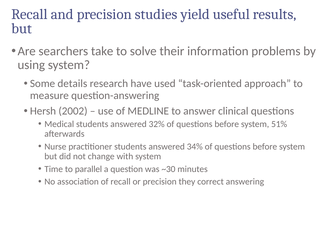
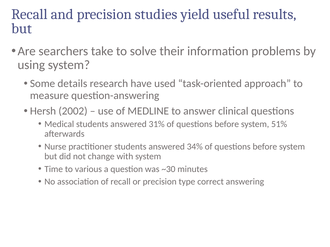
32%: 32% -> 31%
parallel: parallel -> various
they: they -> type
